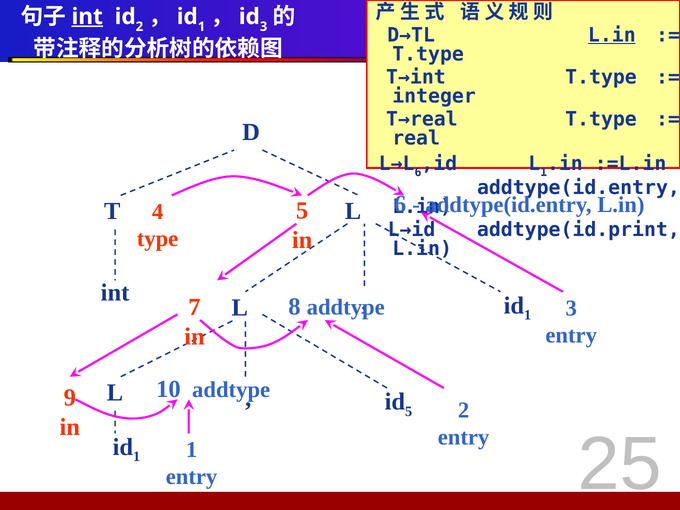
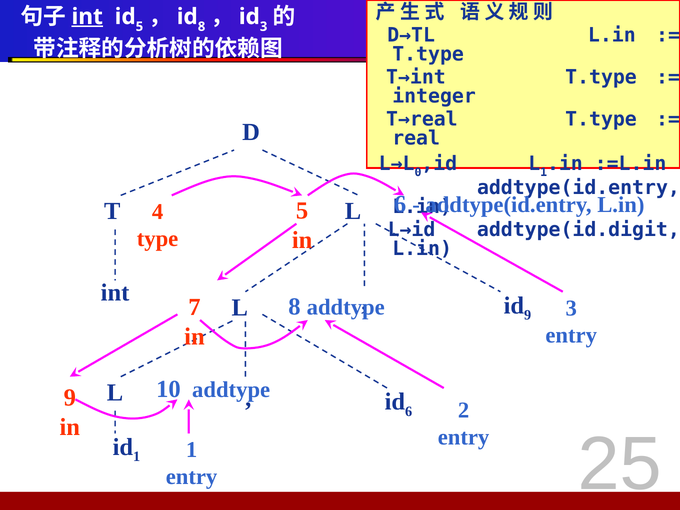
2 at (139, 27): 2 -> 5
1 at (202, 27): 1 -> 8
L.in at (612, 35) underline: present -> none
6 at (418, 173): 6 -> 0
addtype(id.print: addtype(id.print -> addtype(id.digit
1 at (528, 315): 1 -> 9
5 at (409, 411): 5 -> 6
